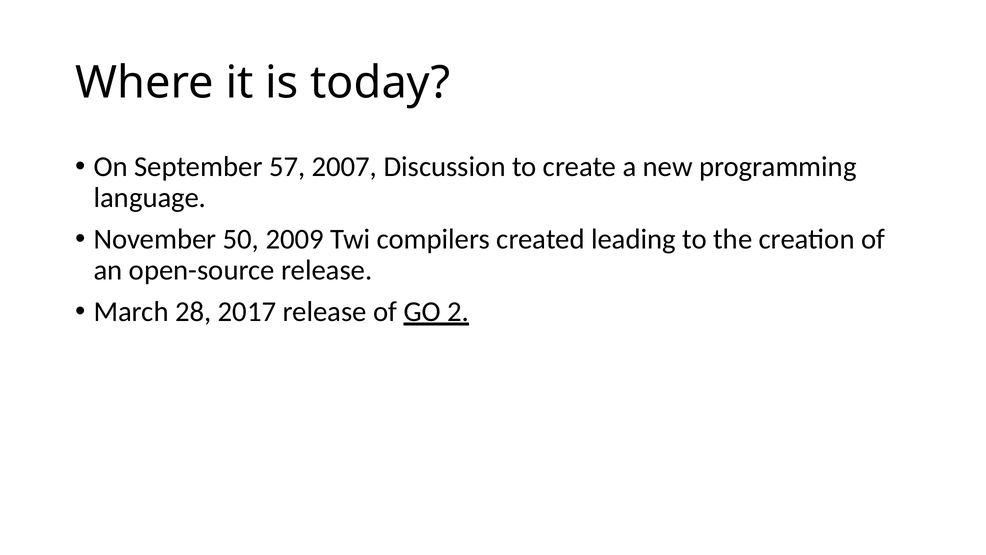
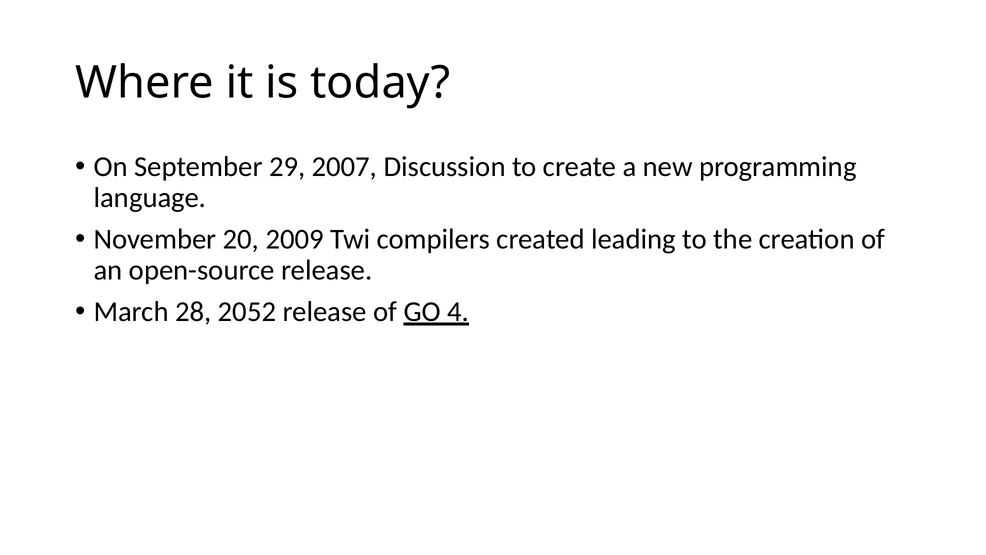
57: 57 -> 29
50: 50 -> 20
2017: 2017 -> 2052
2: 2 -> 4
